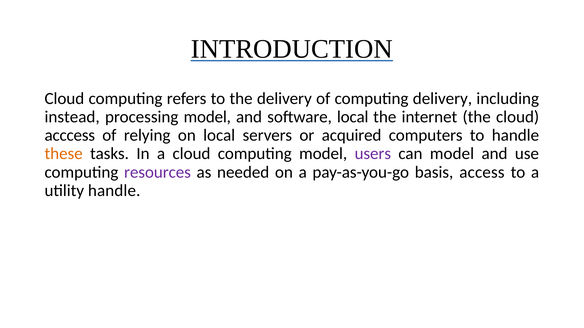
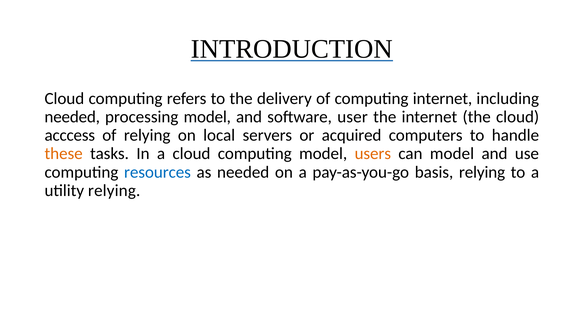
computing delivery: delivery -> internet
instead at (72, 117): instead -> needed
software local: local -> user
users colour: purple -> orange
resources colour: purple -> blue
basis access: access -> relying
utility handle: handle -> relying
